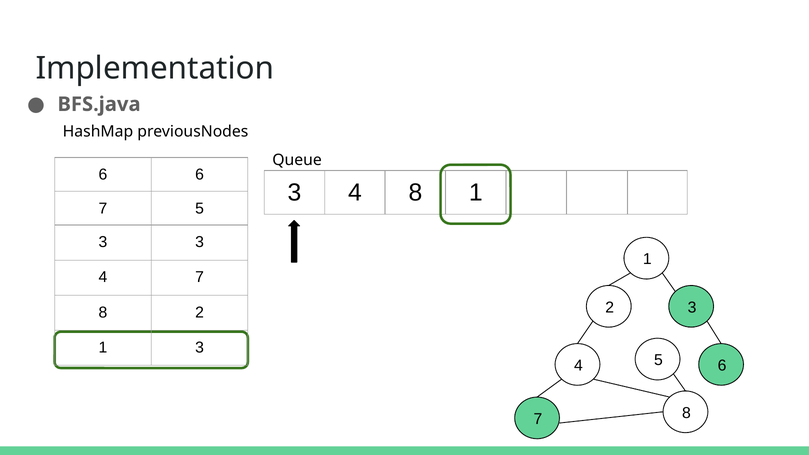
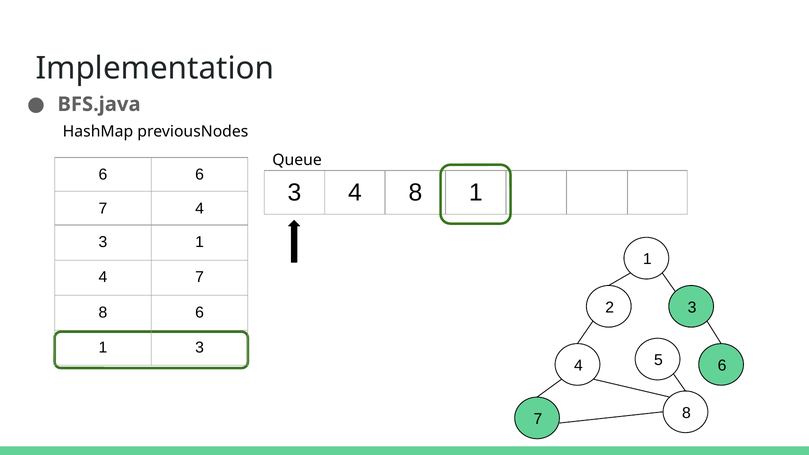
7 5: 5 -> 4
3 3: 3 -> 1
2 at (200, 312): 2 -> 6
